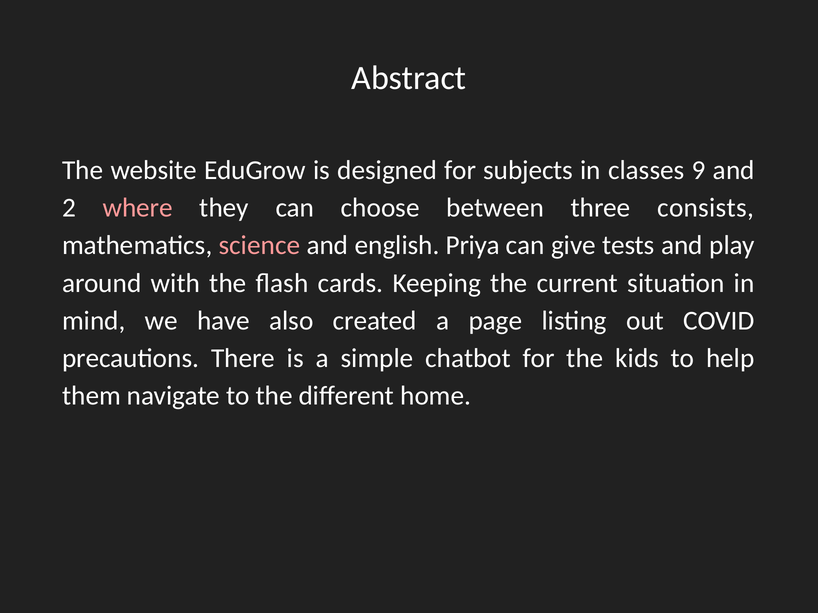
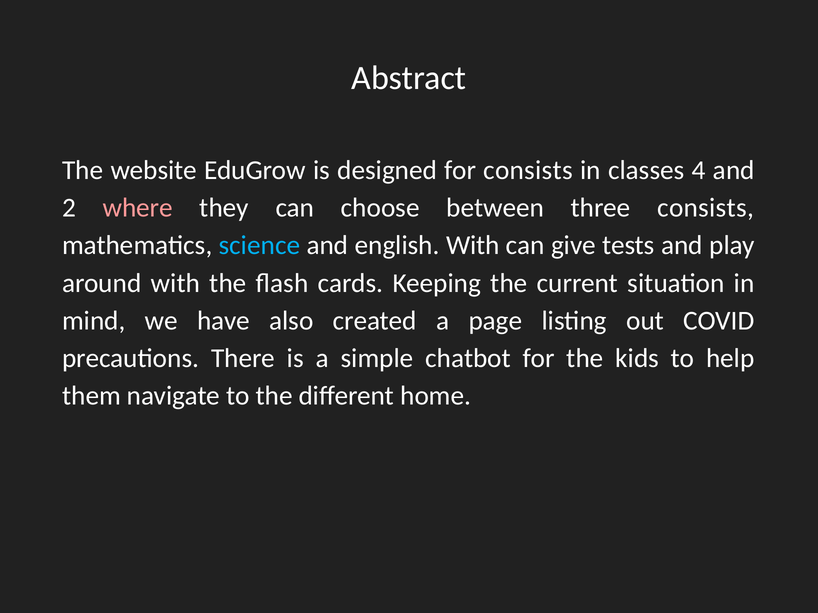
for subjects: subjects -> consists
9: 9 -> 4
science colour: pink -> light blue
english Priya: Priya -> With
